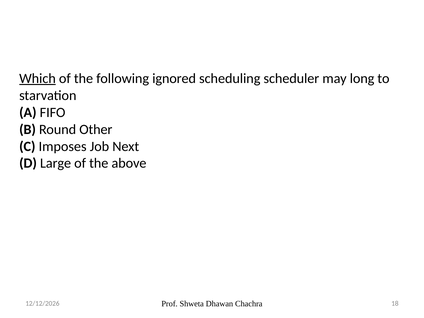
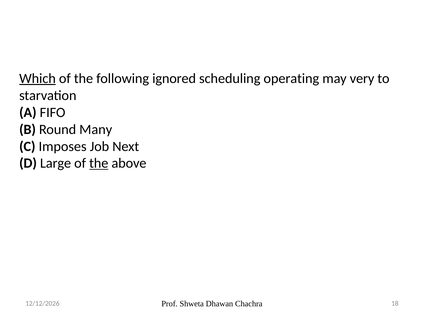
scheduler: scheduler -> operating
long: long -> very
Other: Other -> Many
the at (99, 163) underline: none -> present
